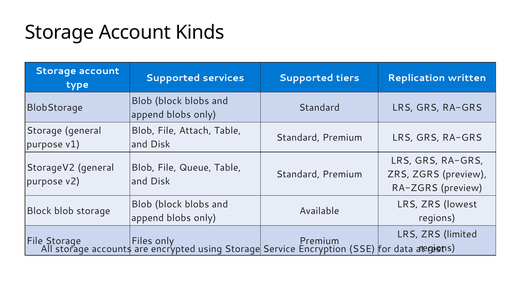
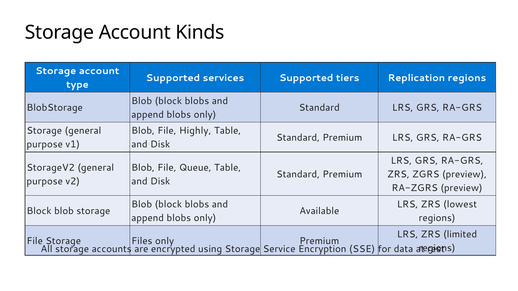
Replication written: written -> regions
Attach: Attach -> Highly
